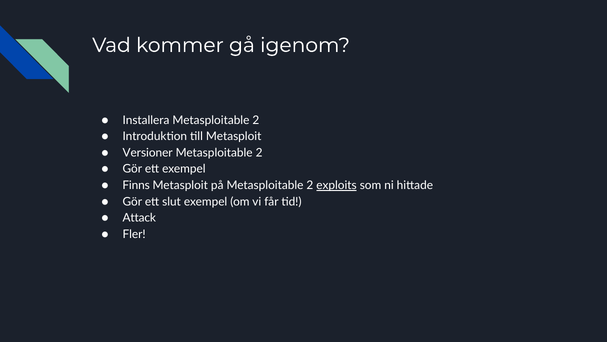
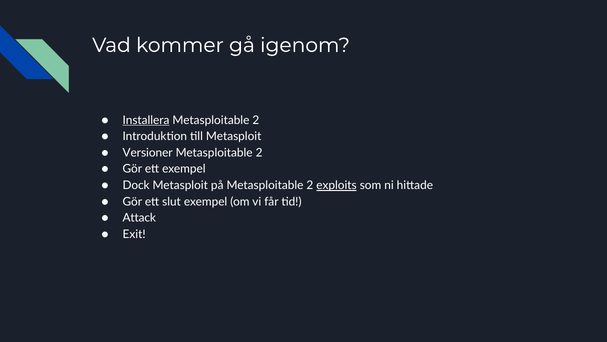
Installera underline: none -> present
Finns: Finns -> Dock
Fler: Fler -> Exit
